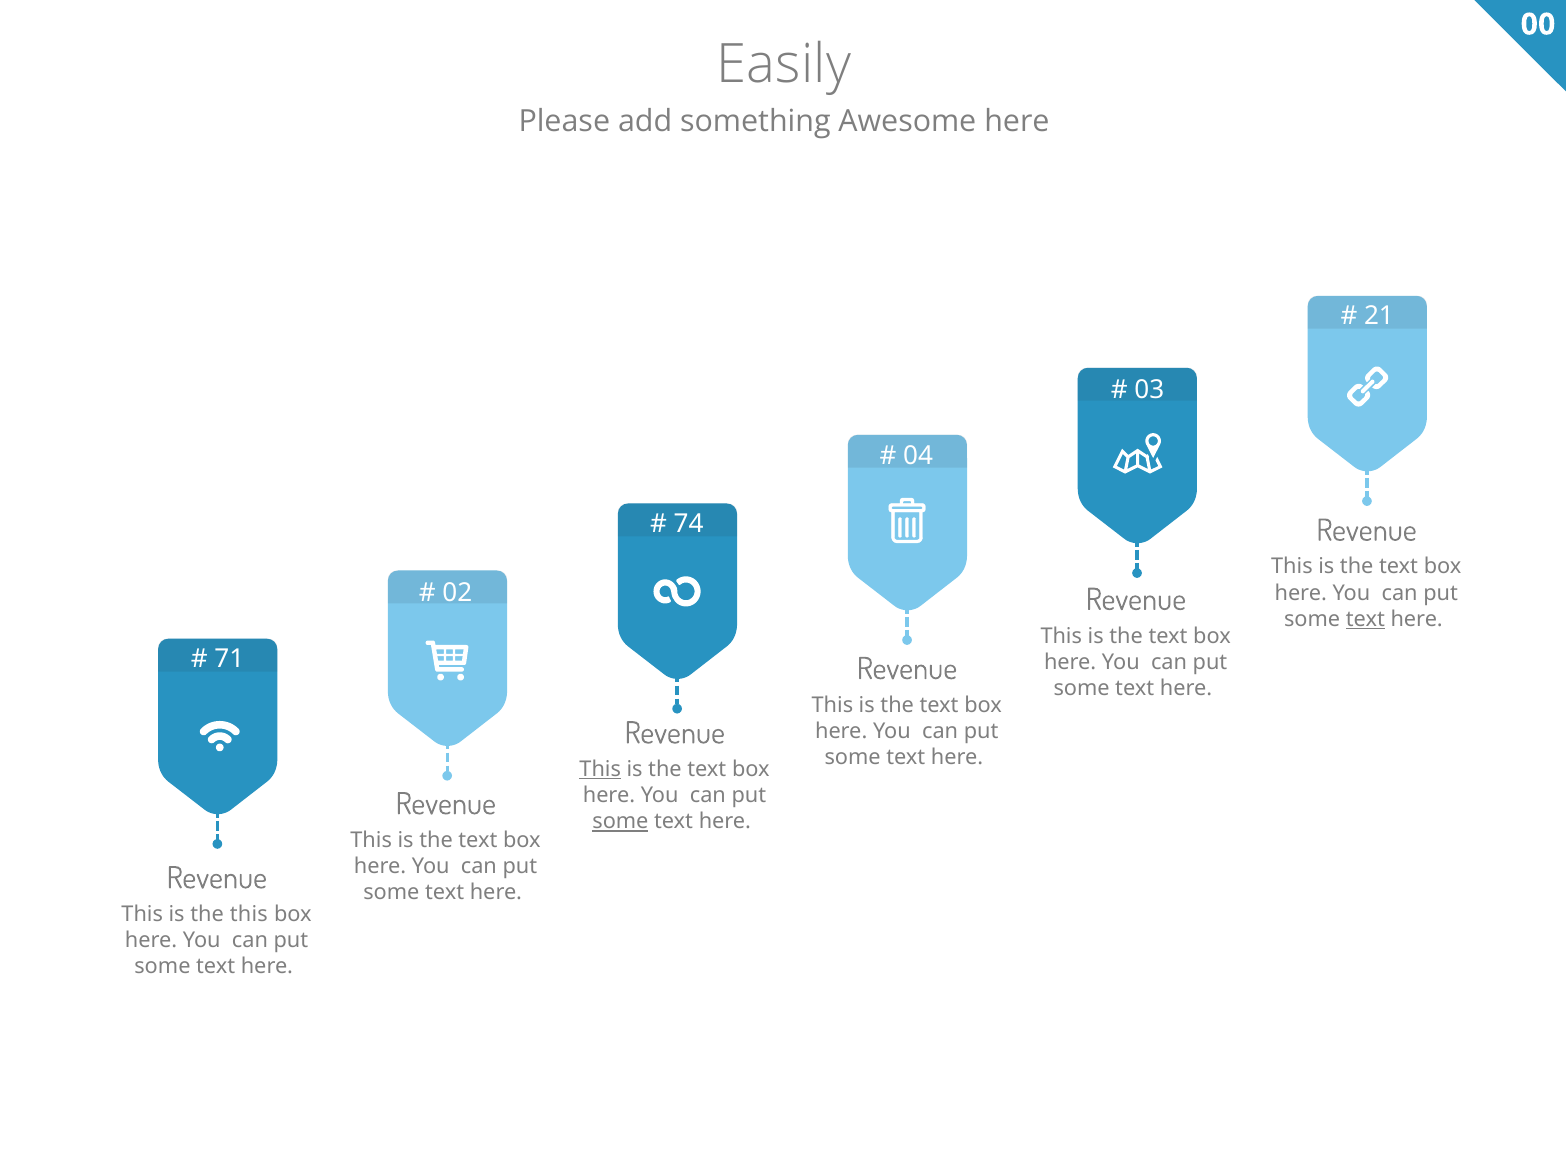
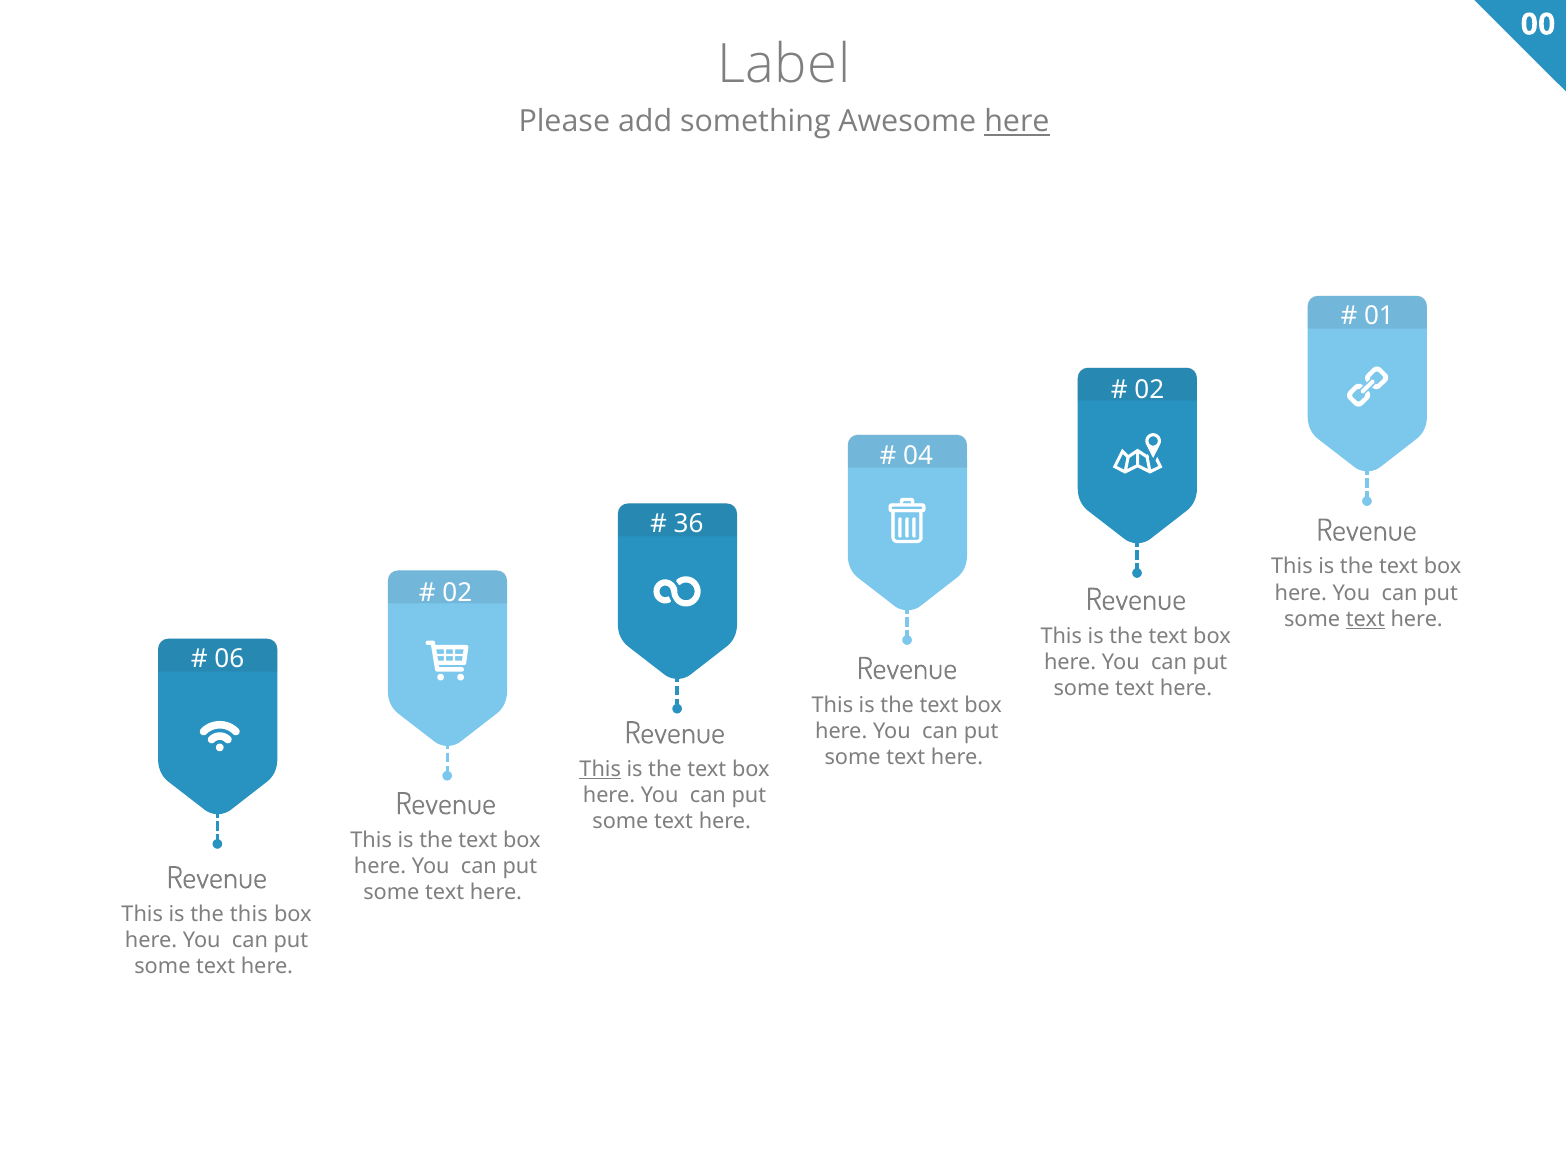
Easily: Easily -> Label
here at (1017, 122) underline: none -> present
21: 21 -> 01
03 at (1149, 390): 03 -> 02
74: 74 -> 36
71: 71 -> 06
some at (620, 822) underline: present -> none
